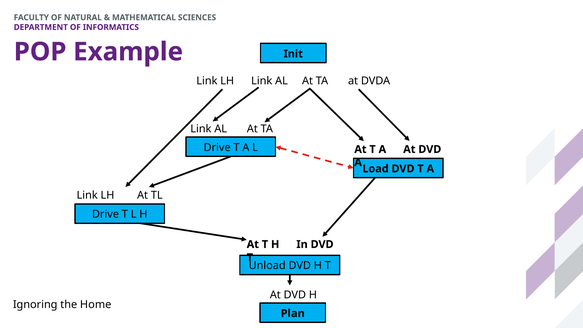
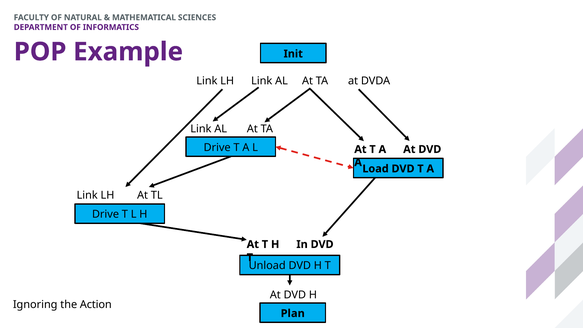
Home: Home -> Action
